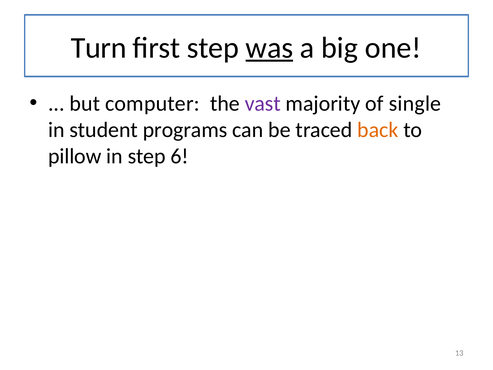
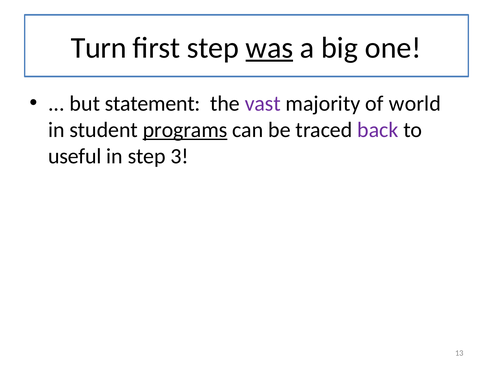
computer: computer -> statement
single: single -> world
programs underline: none -> present
back colour: orange -> purple
pillow: pillow -> useful
6: 6 -> 3
